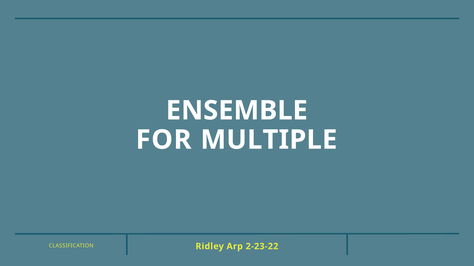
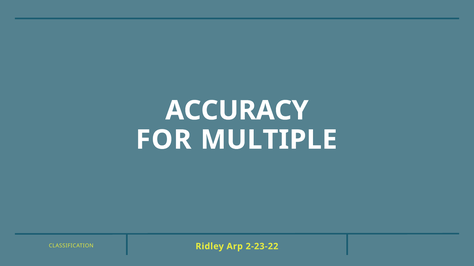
ENSEMBLE: ENSEMBLE -> ACCURACY
